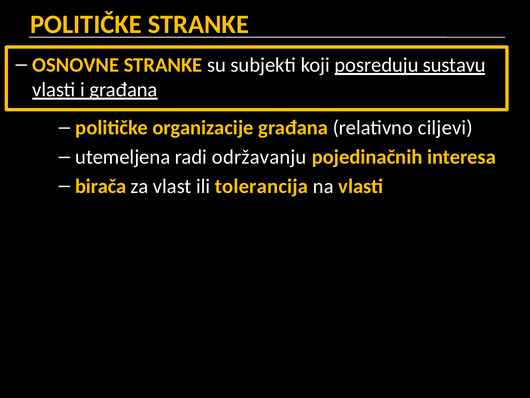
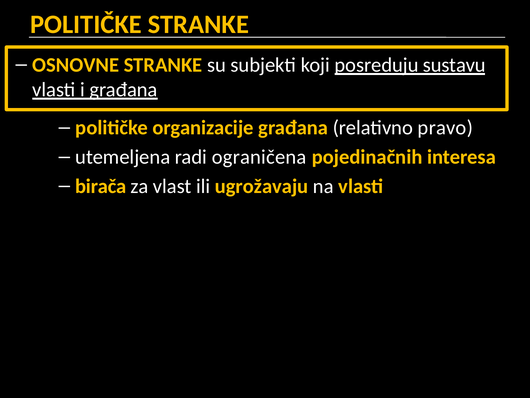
ciljevi: ciljevi -> pravo
održavanju: održavanju -> ograničena
tolerancija: tolerancija -> ugrožavaju
